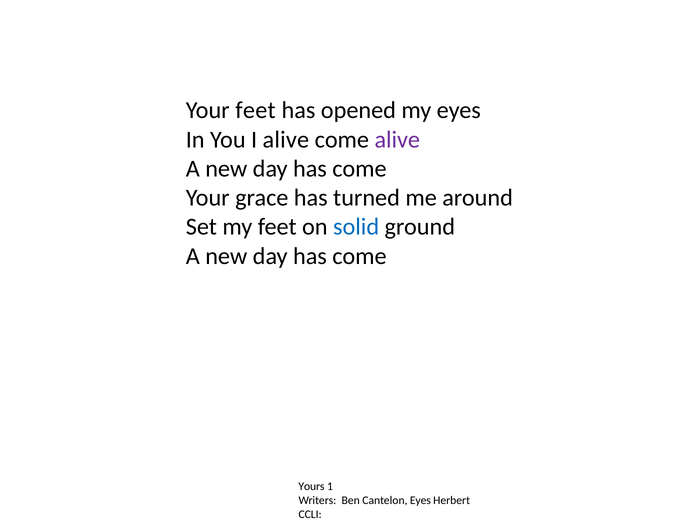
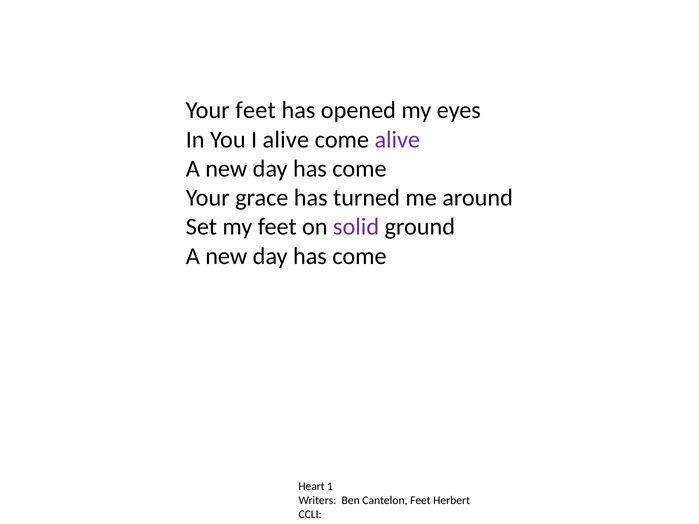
solid colour: blue -> purple
Yours: Yours -> Heart
Cantelon Eyes: Eyes -> Feet
